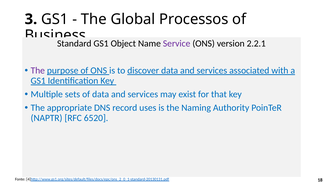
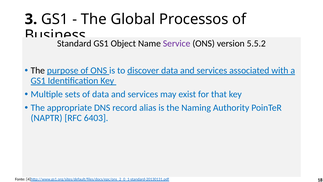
2.2.1: 2.2.1 -> 5.5.2
The at (38, 70) colour: purple -> black
uses: uses -> alias
6520: 6520 -> 6403
